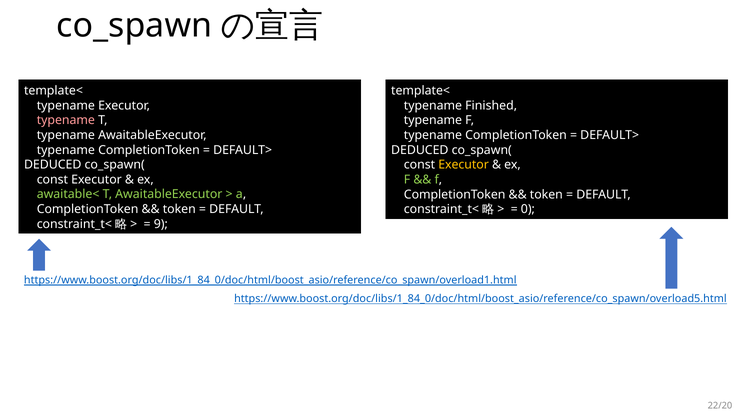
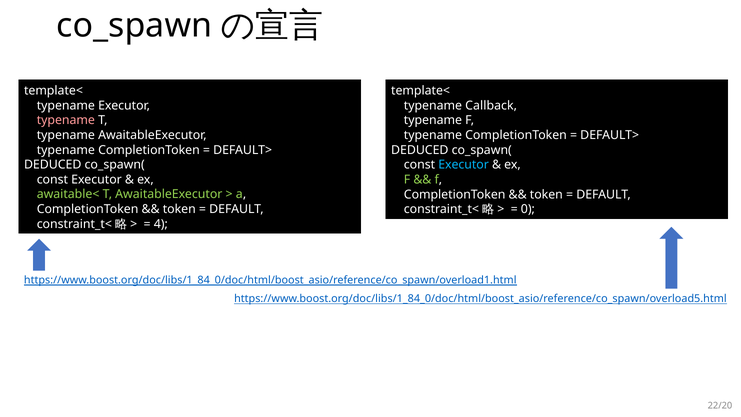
Finished: Finished -> Callback
Executor at (464, 165) colour: yellow -> light blue
9: 9 -> 4
